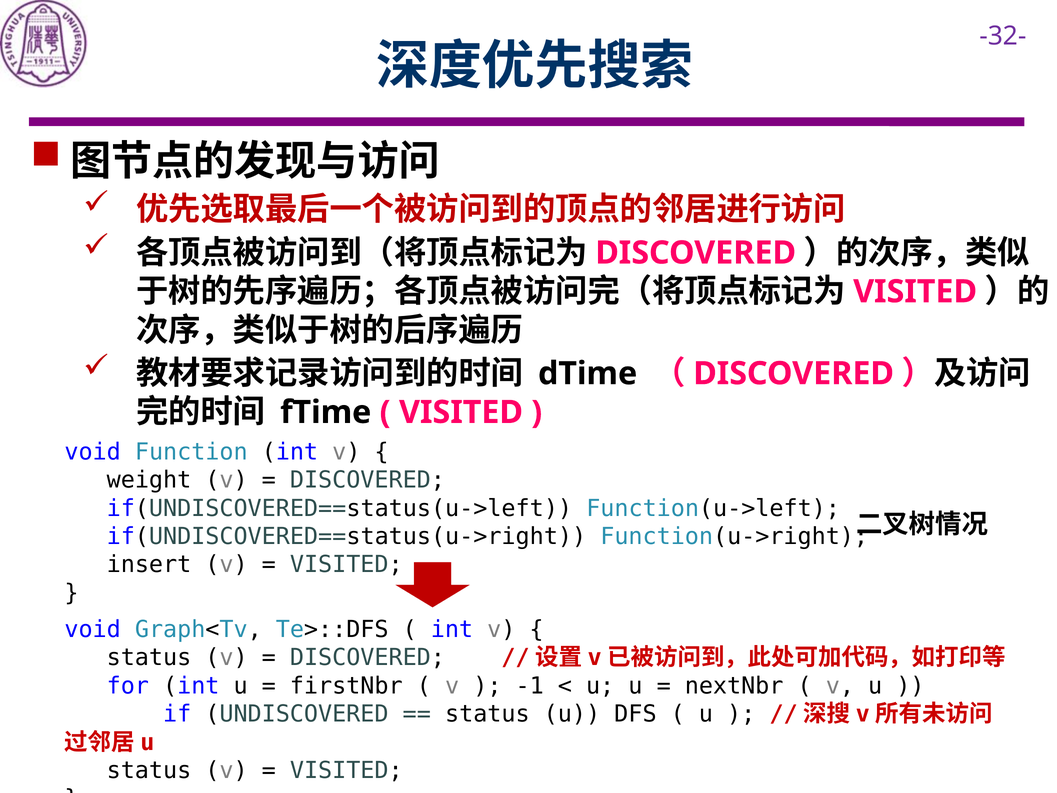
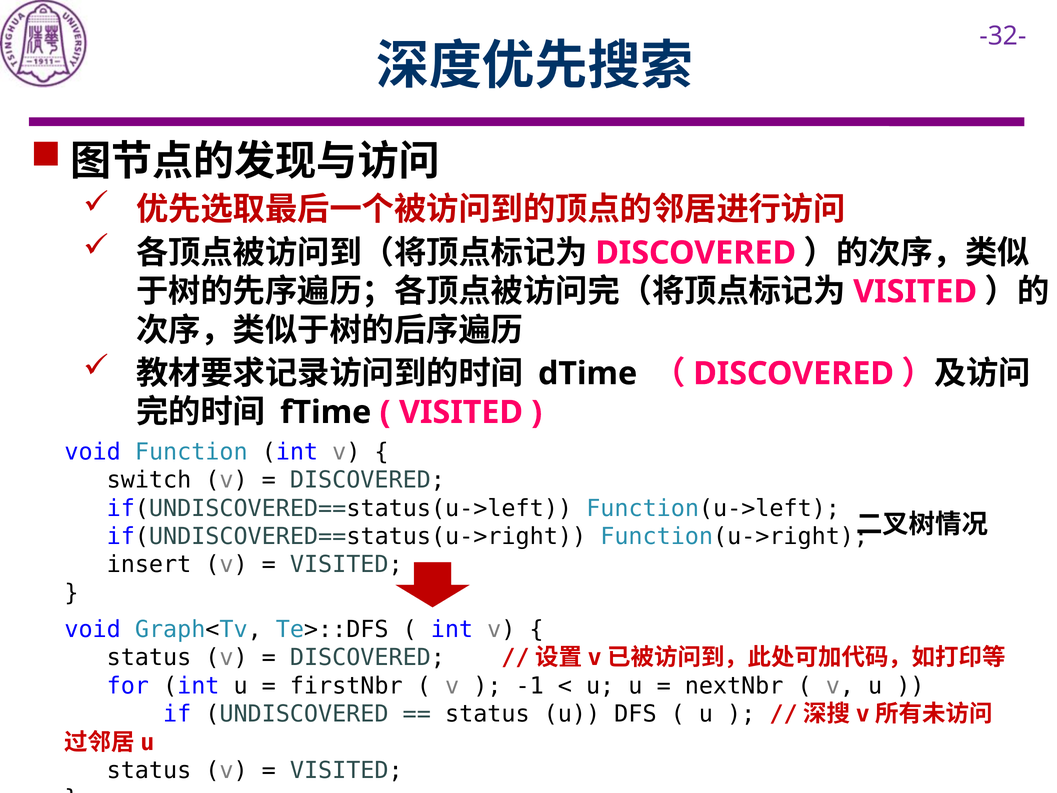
weight: weight -> switch
